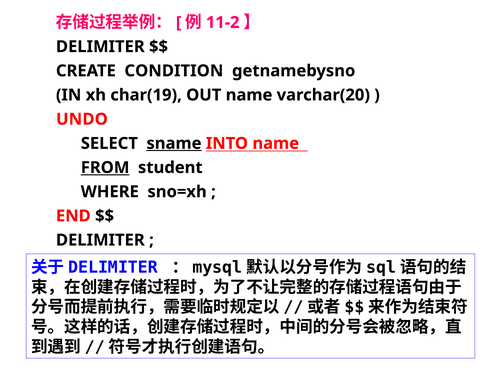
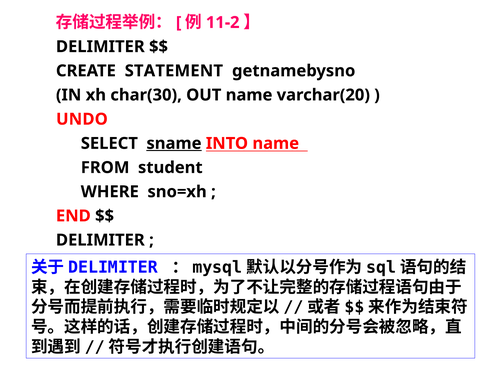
CONDITION: CONDITION -> STATEMENT
char(19: char(19 -> char(30
FROM underline: present -> none
